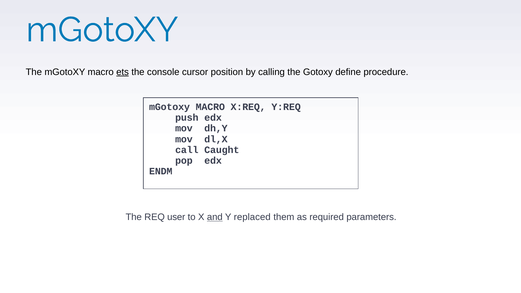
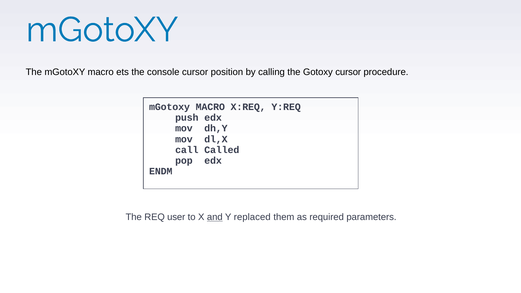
ets underline: present -> none
Gotoxy define: define -> cursor
Caught: Caught -> Called
